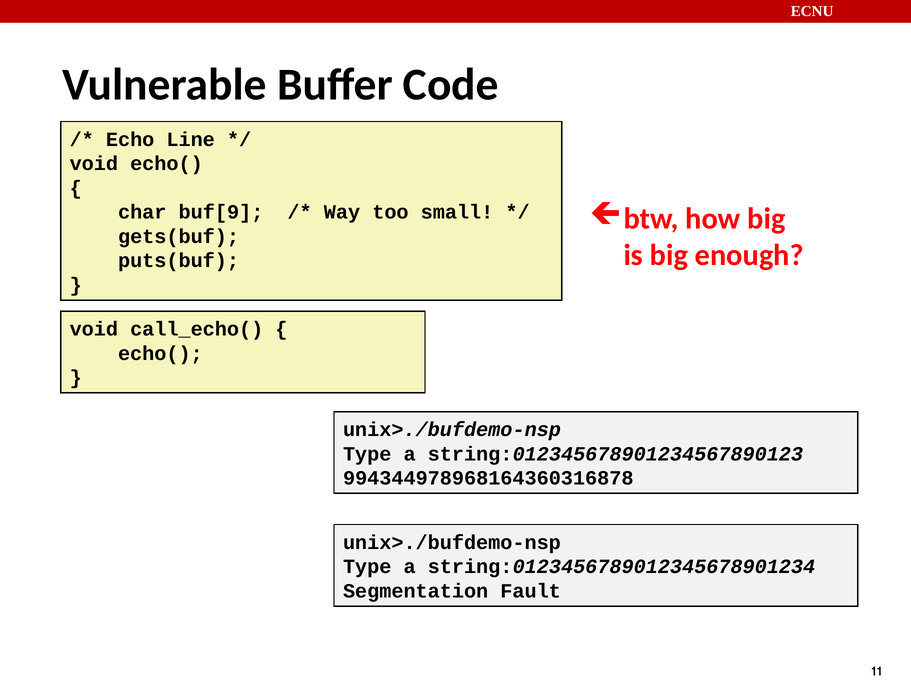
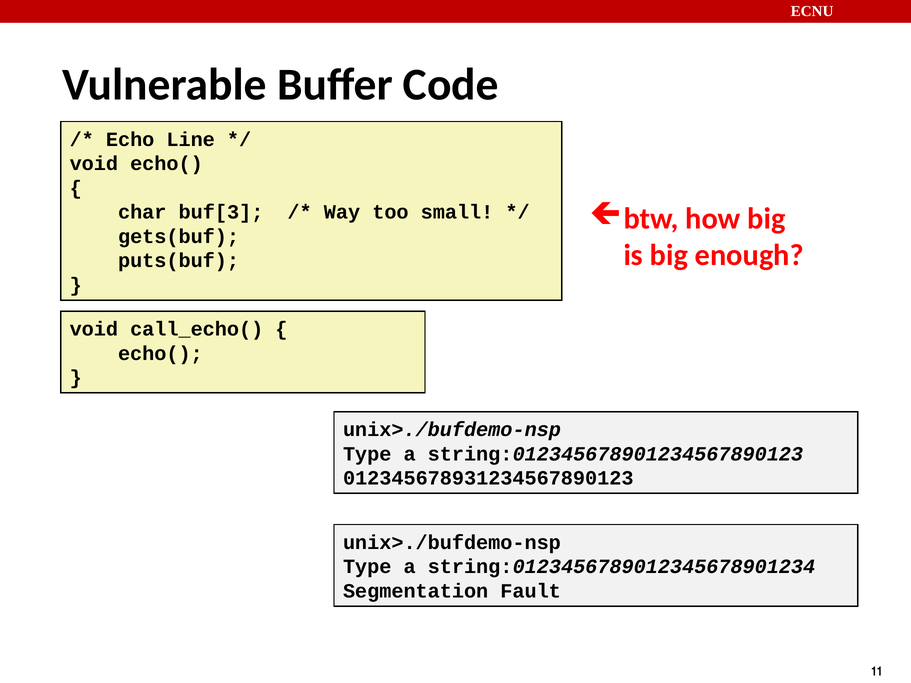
buf[9: buf[9 -> buf[3
994344978968164360316878: 994344978968164360316878 -> 012345678931234567890123
